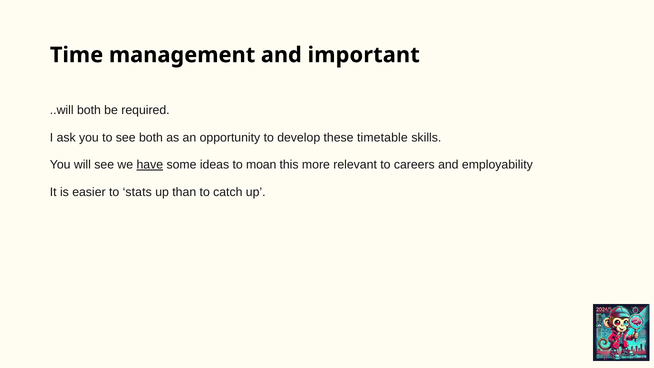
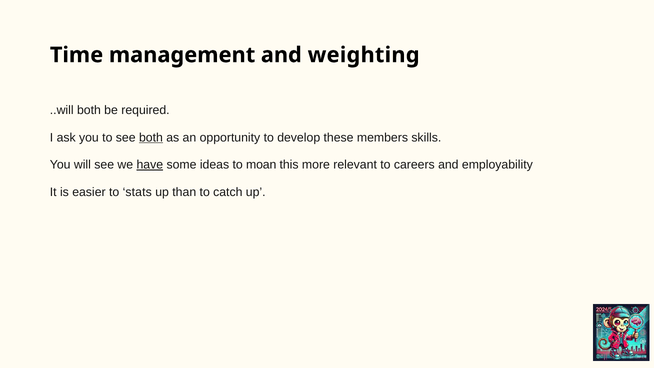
important: important -> weighting
both at (151, 137) underline: none -> present
timetable: timetable -> members
